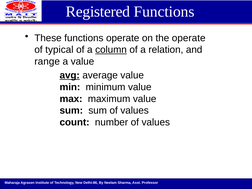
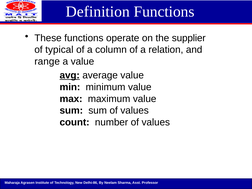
Registered: Registered -> Definition
the operate: operate -> supplier
column underline: present -> none
